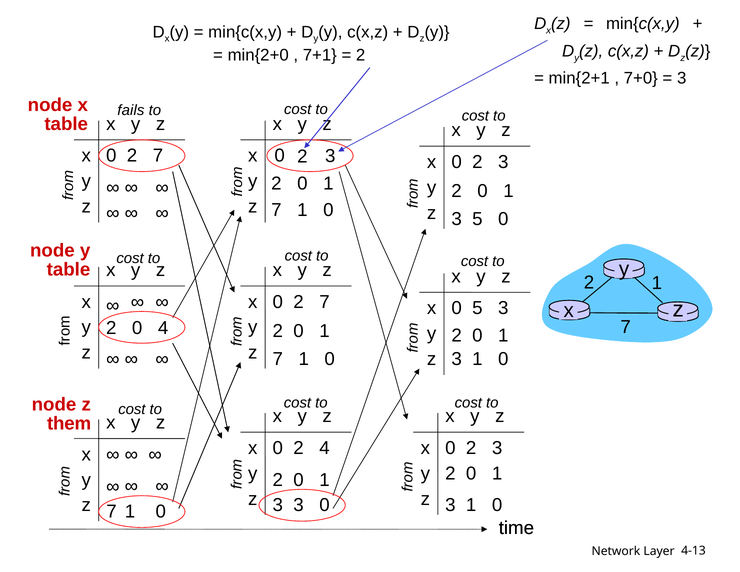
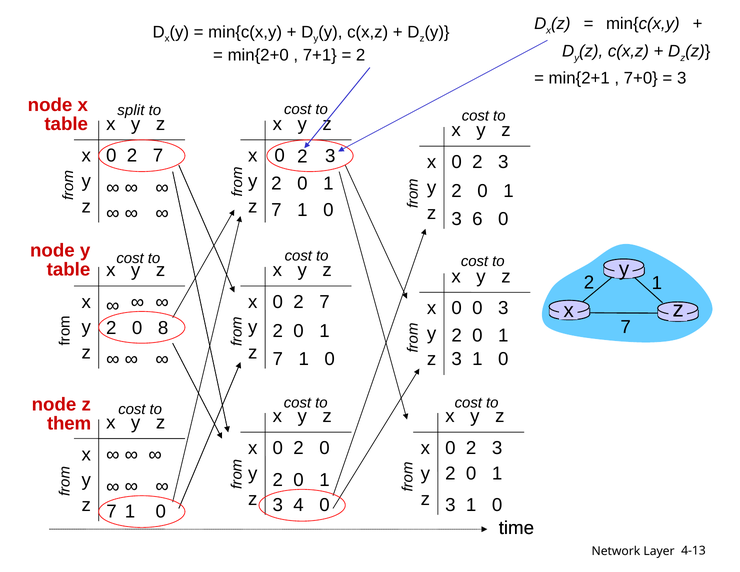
fails: fails -> split
3 5: 5 -> 6
0 5: 5 -> 0
0 4: 4 -> 8
4 at (324, 448): 4 -> 0
3 at (299, 505): 3 -> 4
